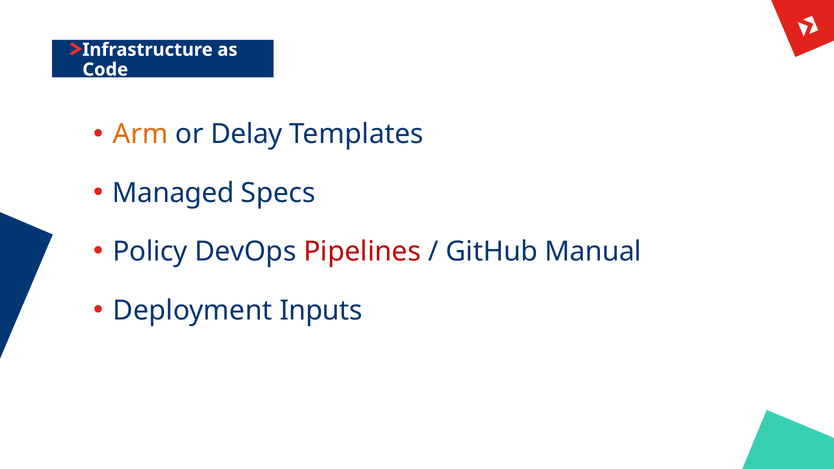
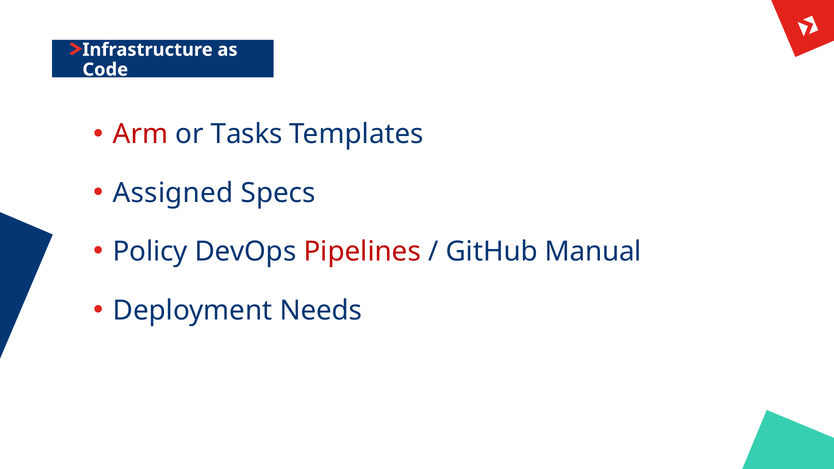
Arm colour: orange -> red
Delay: Delay -> Tasks
Managed: Managed -> Assigned
Inputs: Inputs -> Needs
